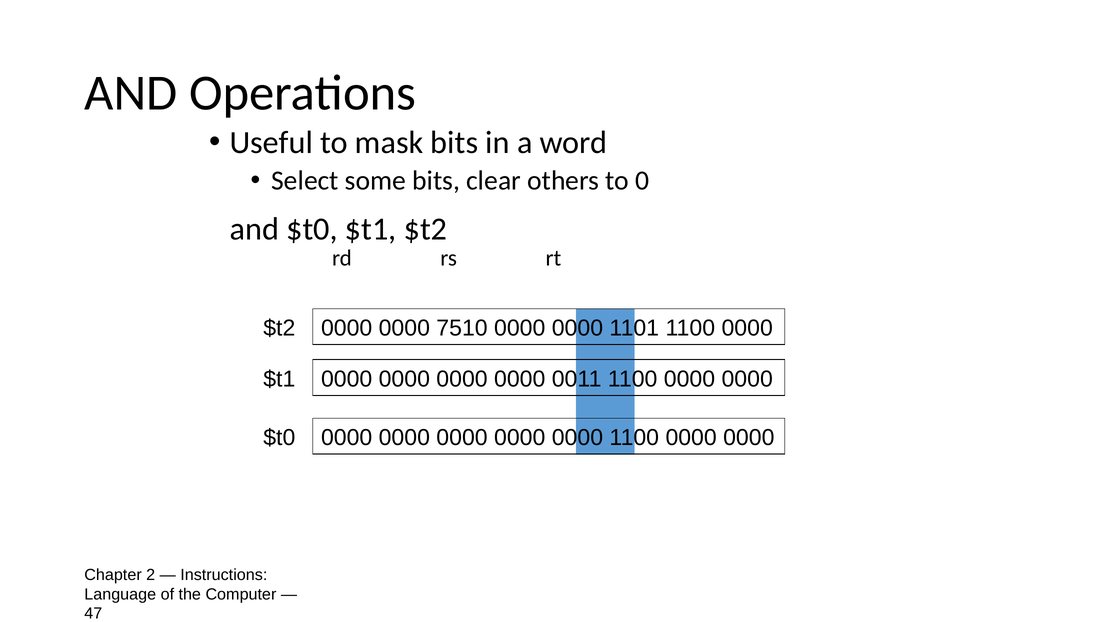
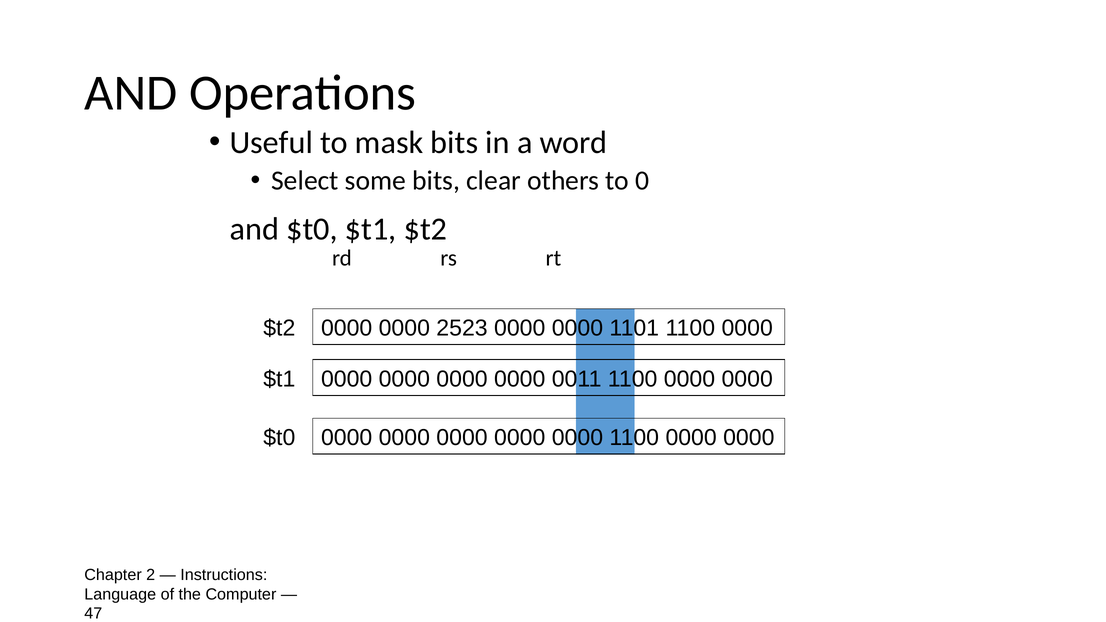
7510: 7510 -> 2523
